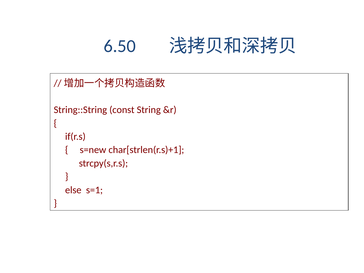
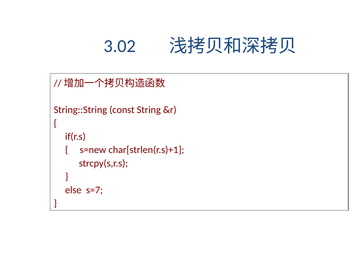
6.50: 6.50 -> 3.02
s=1: s=1 -> s=7
